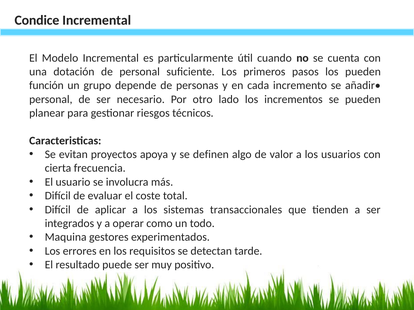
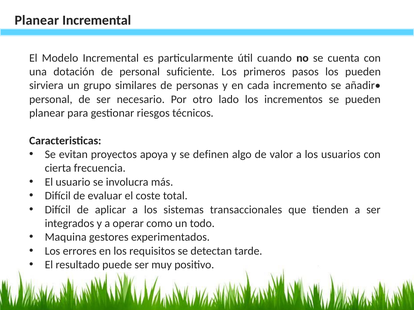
Condice at (37, 20): Condice -> Planear
función: función -> sirviera
depende: depende -> similares
